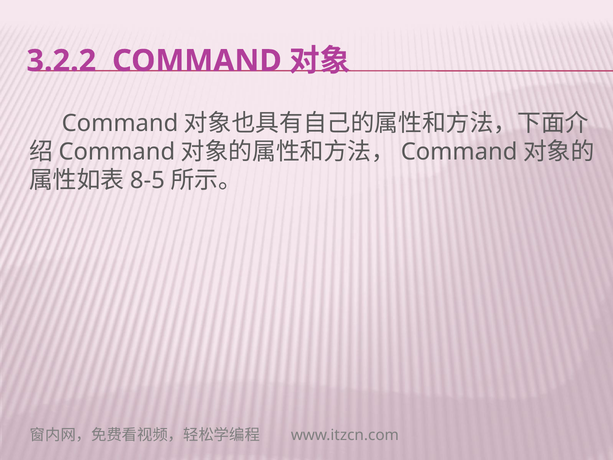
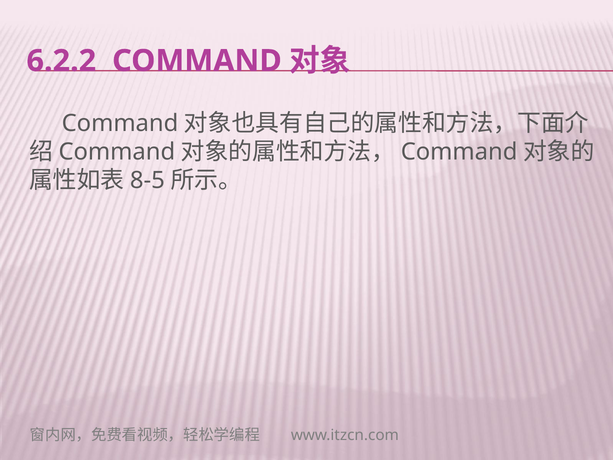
3.2.2: 3.2.2 -> 6.2.2
